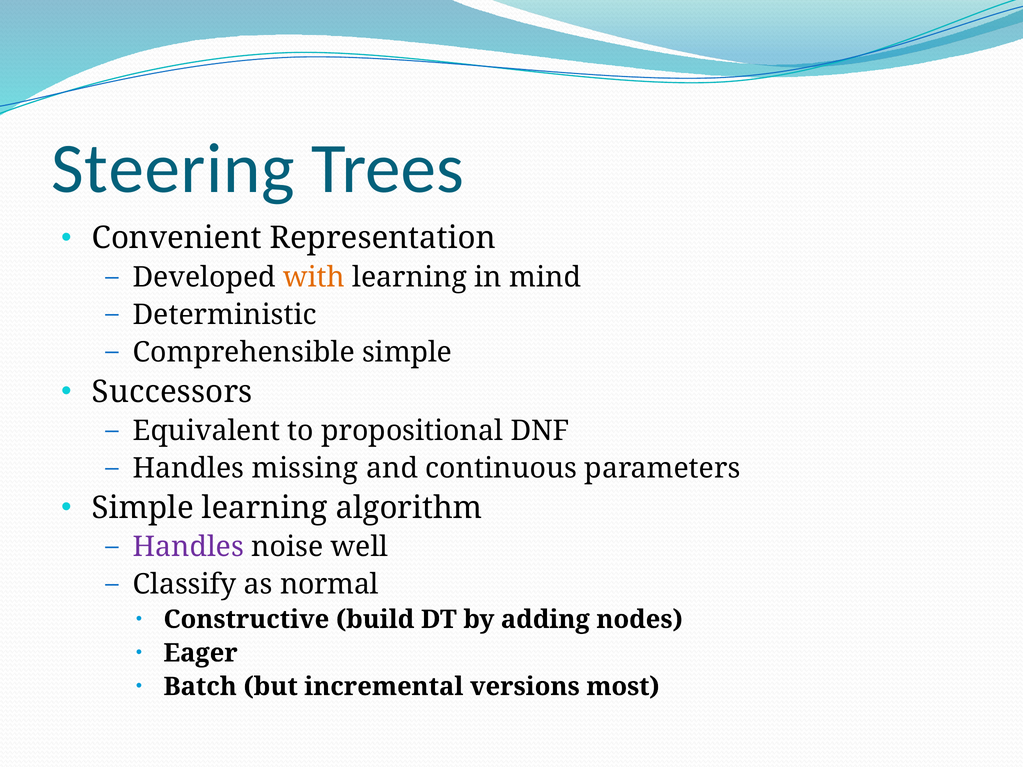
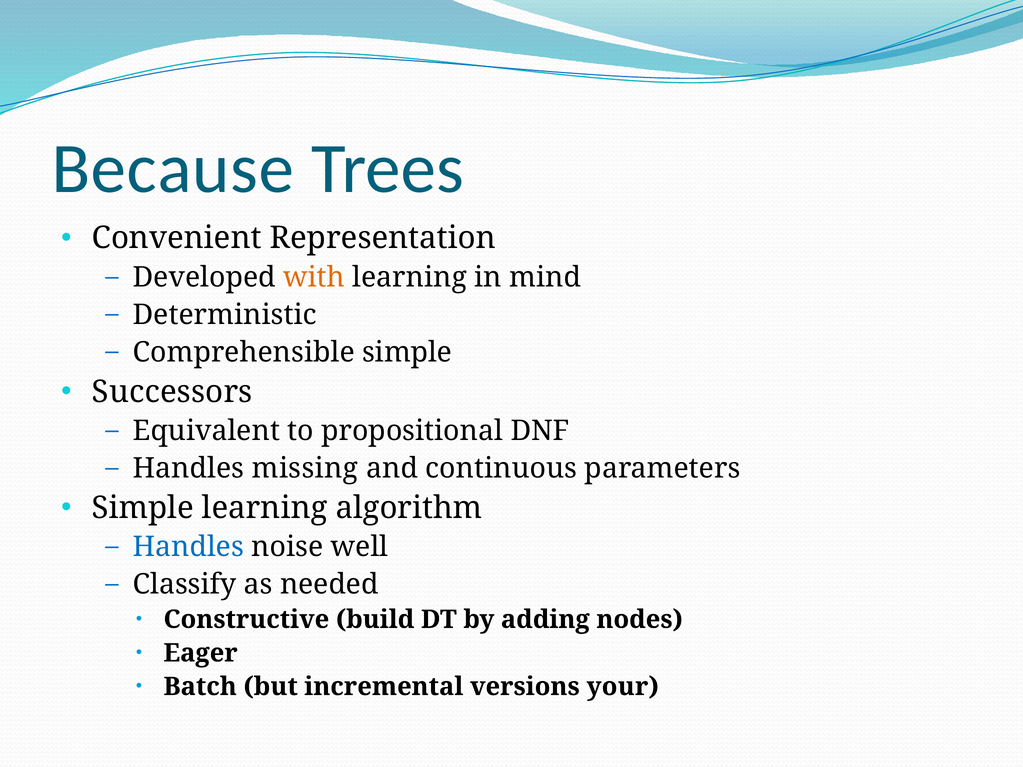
Steering: Steering -> Because
Handles at (188, 547) colour: purple -> blue
normal: normal -> needed
most: most -> your
